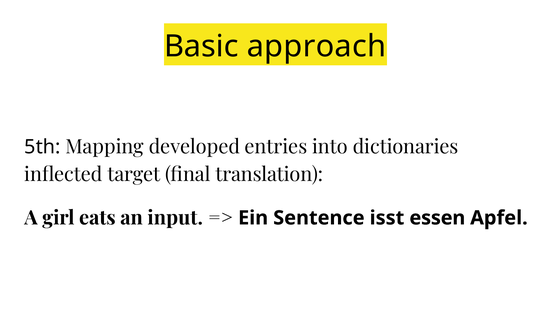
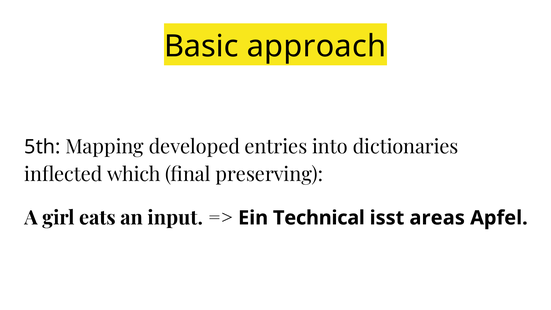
target: target -> which
translation: translation -> preserving
Sentence: Sentence -> Technical
essen: essen -> areas
